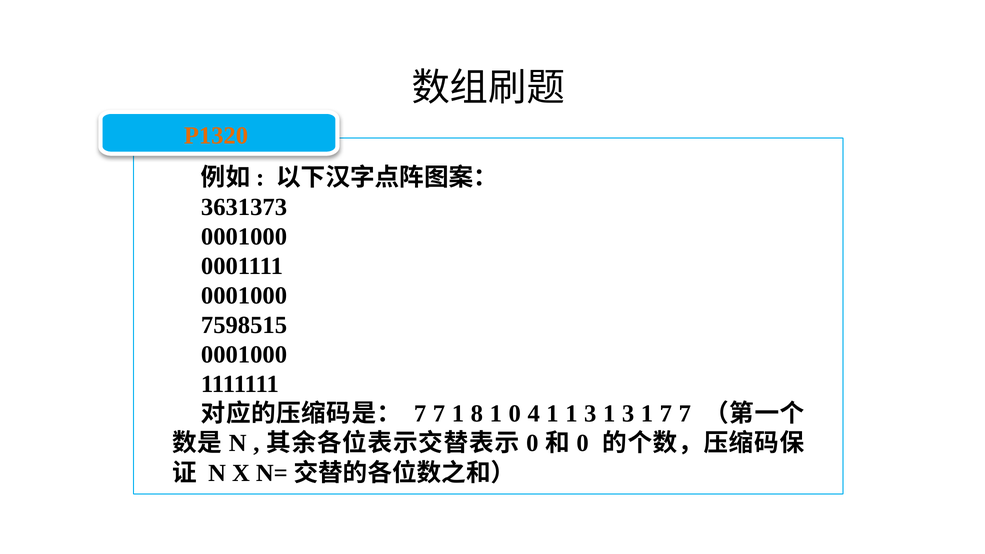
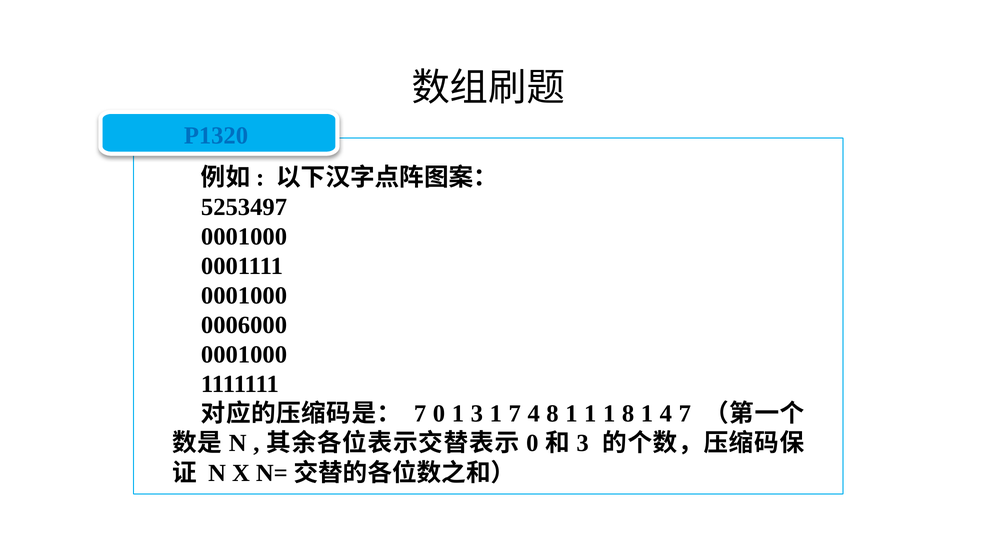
P1320 colour: orange -> blue
3631373: 3631373 -> 5253497
7598515: 7598515 -> 0006000
7 at (439, 414): 7 -> 0
1 8: 8 -> 3
1 0: 0 -> 7
4 1: 1 -> 8
3 at (590, 414): 3 -> 1
3 at (628, 414): 3 -> 8
1 7: 7 -> 4
0 at (583, 443): 0 -> 3
